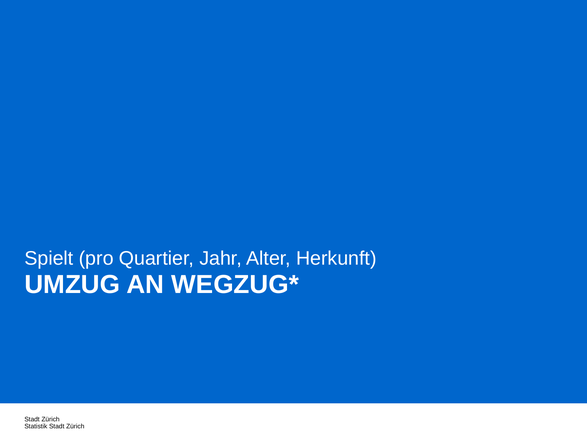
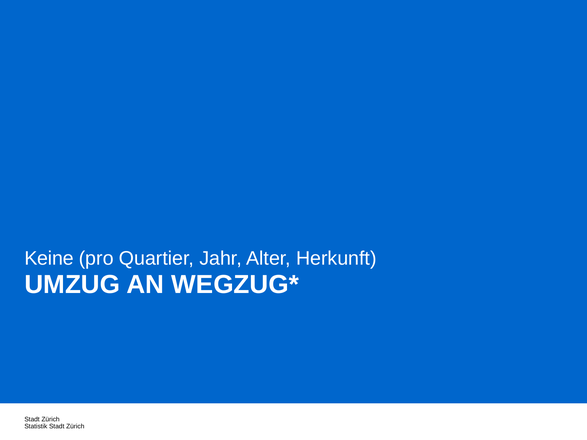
Spielt: Spielt -> Keine
